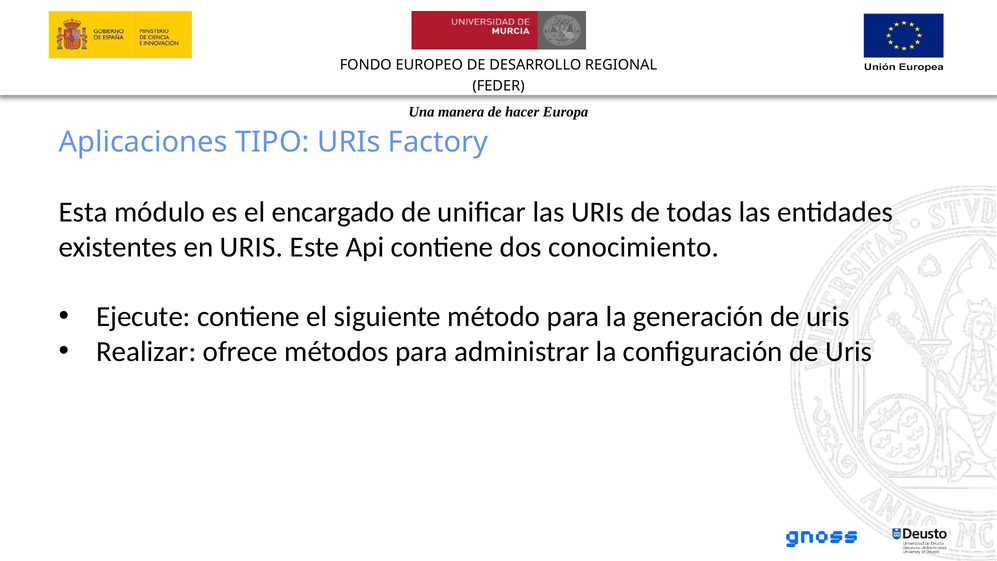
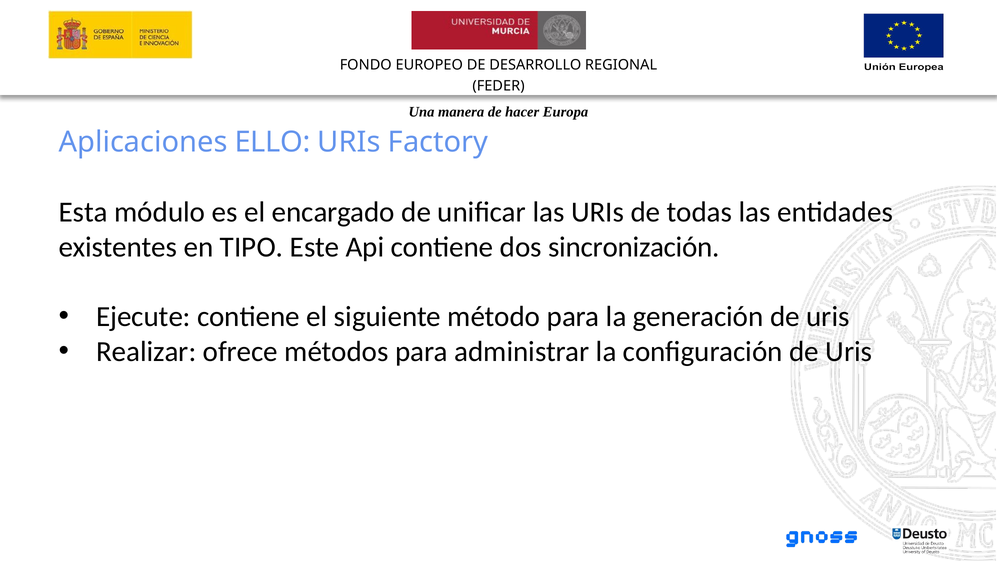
TIPO: TIPO -> ELLO
en URIS: URIS -> TIPO
conocimiento: conocimiento -> sincronización
